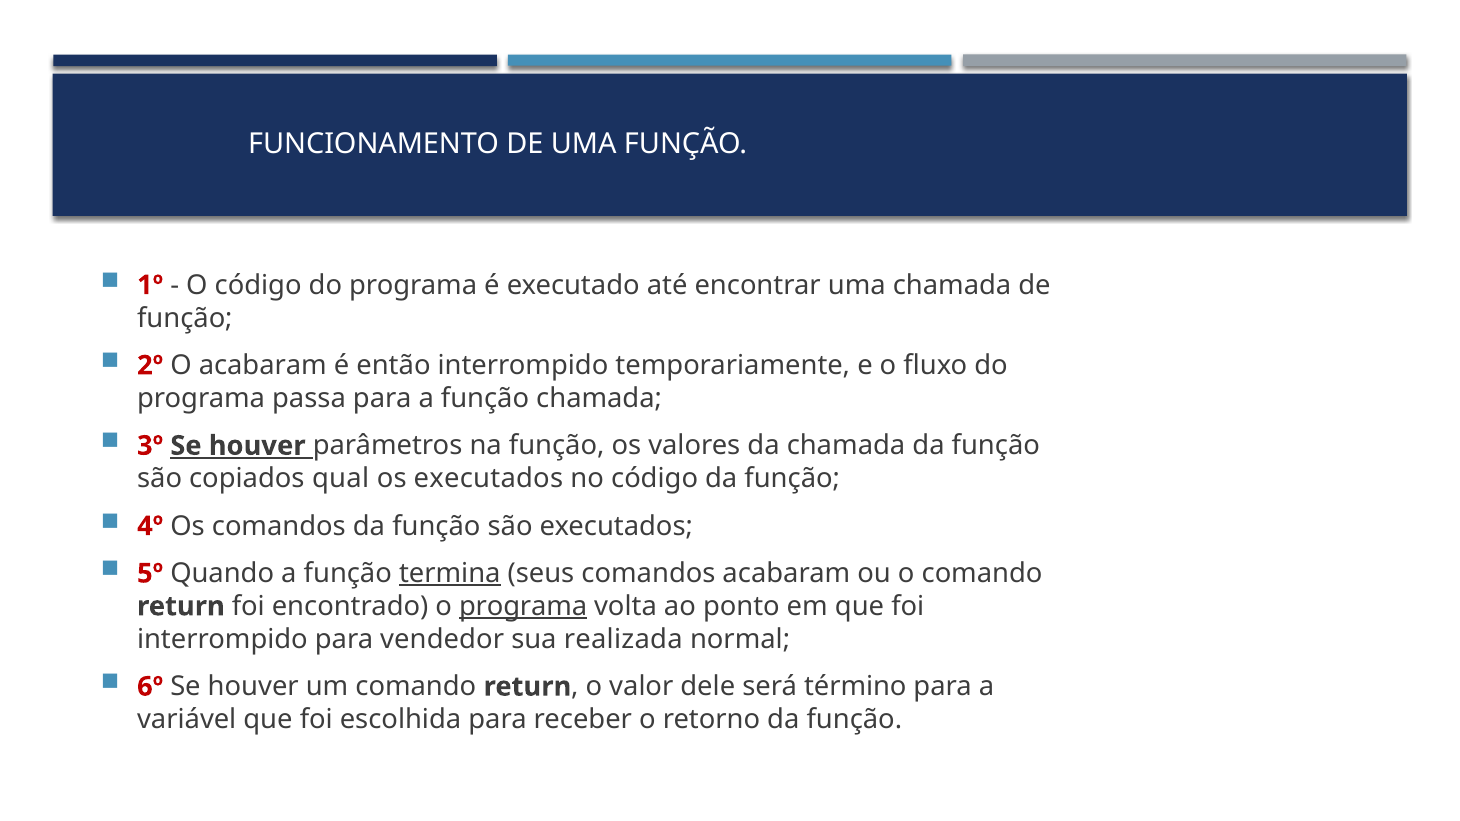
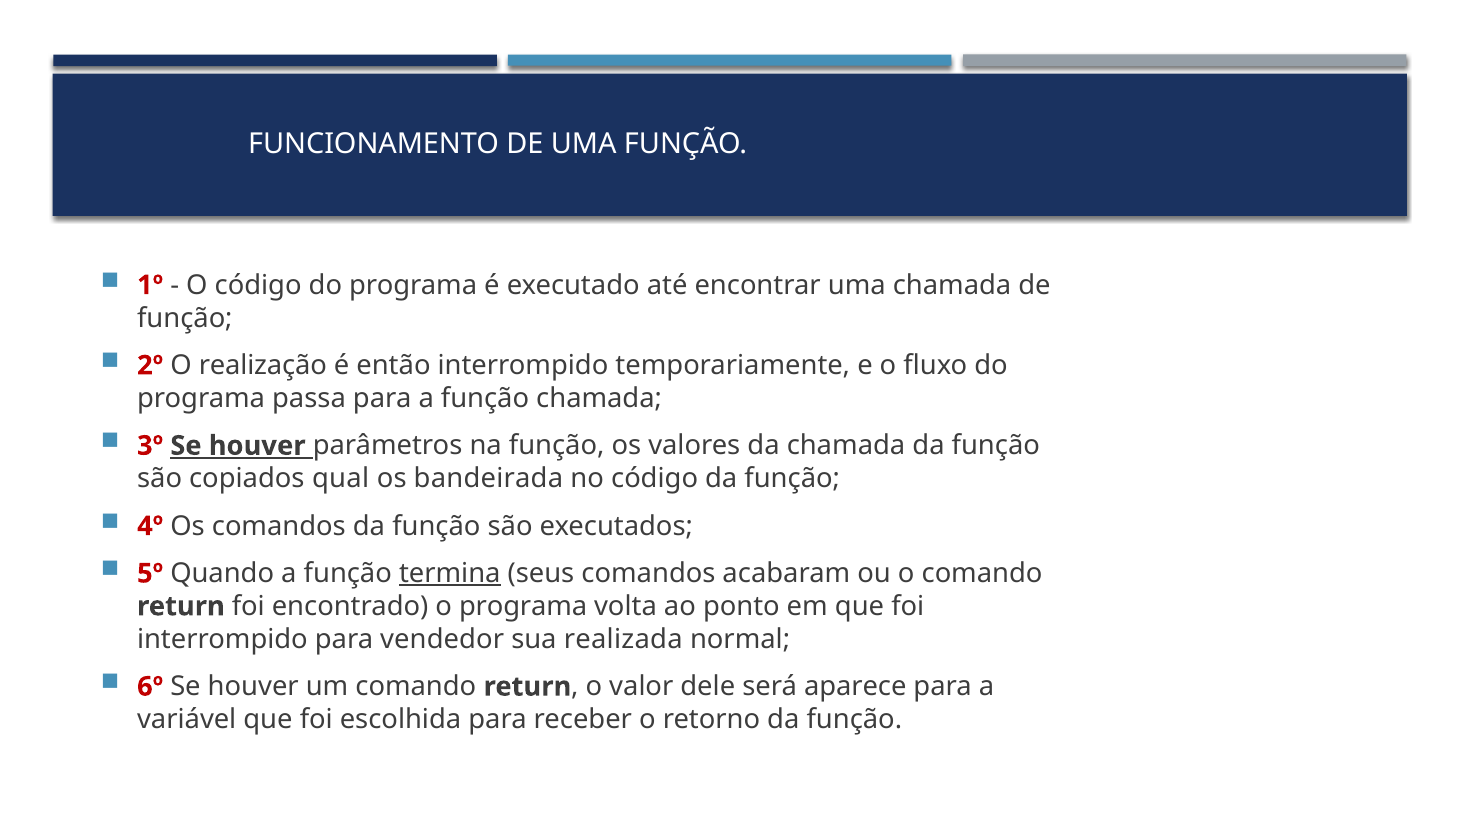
O acabaram: acabaram -> realização
os executados: executados -> bandeirada
programa at (523, 606) underline: present -> none
término: término -> aparece
